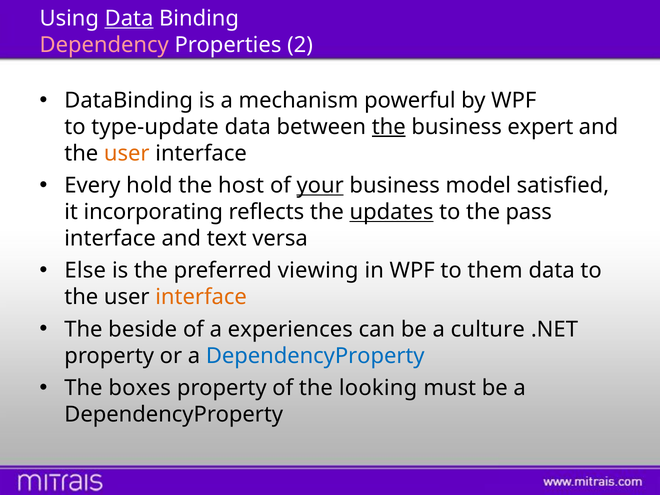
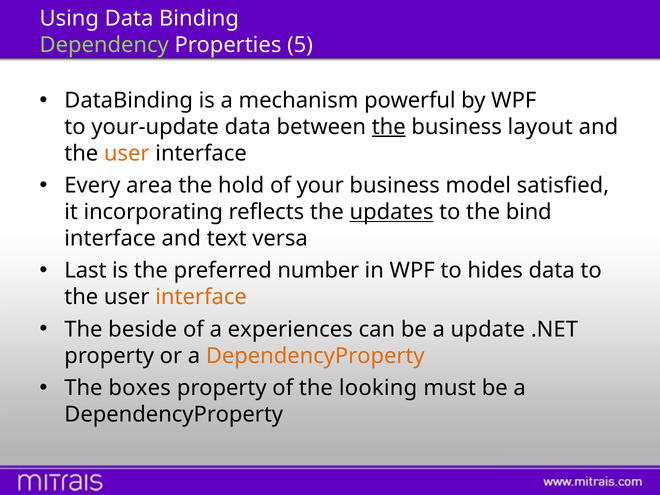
Data at (129, 19) underline: present -> none
Dependency colour: pink -> light green
2: 2 -> 5
type-update: type-update -> your-update
expert: expert -> layout
hold: hold -> area
host: host -> hold
your underline: present -> none
pass: pass -> bind
Else: Else -> Last
viewing: viewing -> number
them: them -> hides
culture: culture -> update
DependencyProperty at (315, 356) colour: blue -> orange
